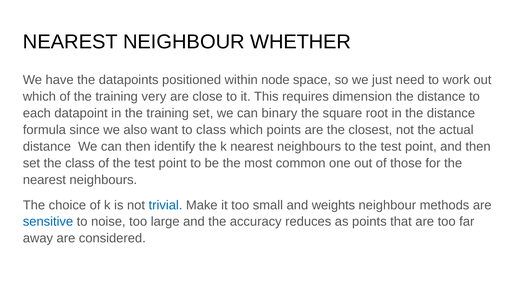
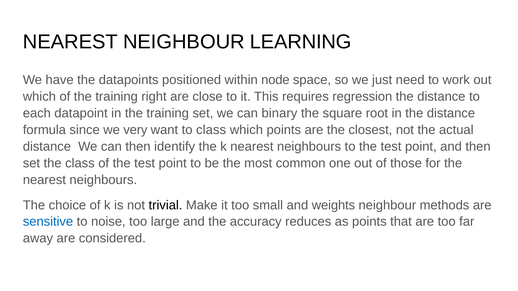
WHETHER: WHETHER -> LEARNING
very: very -> right
dimension: dimension -> regression
also: also -> very
trivial colour: blue -> black
